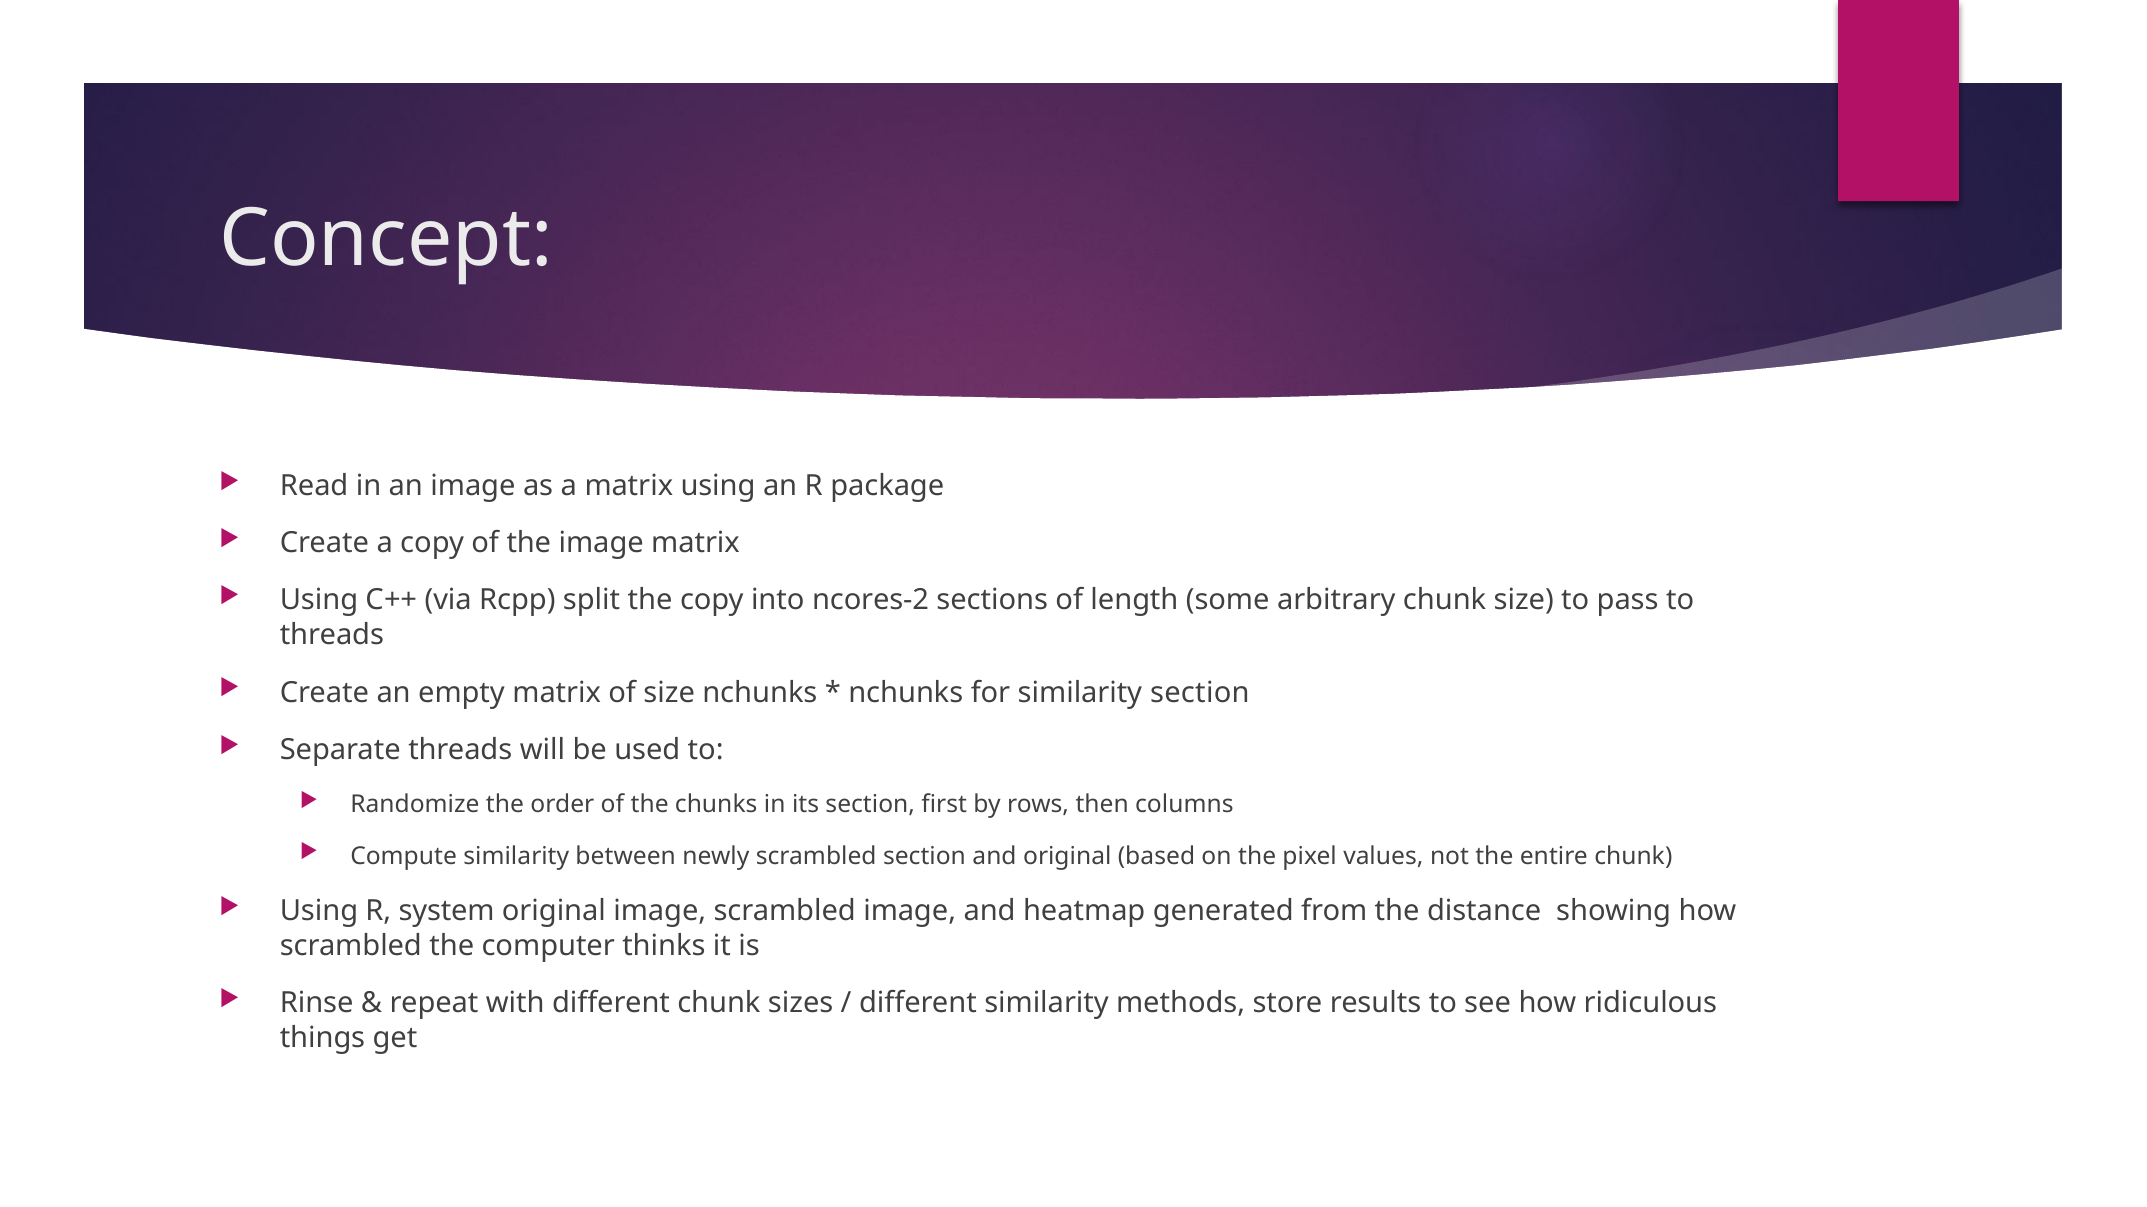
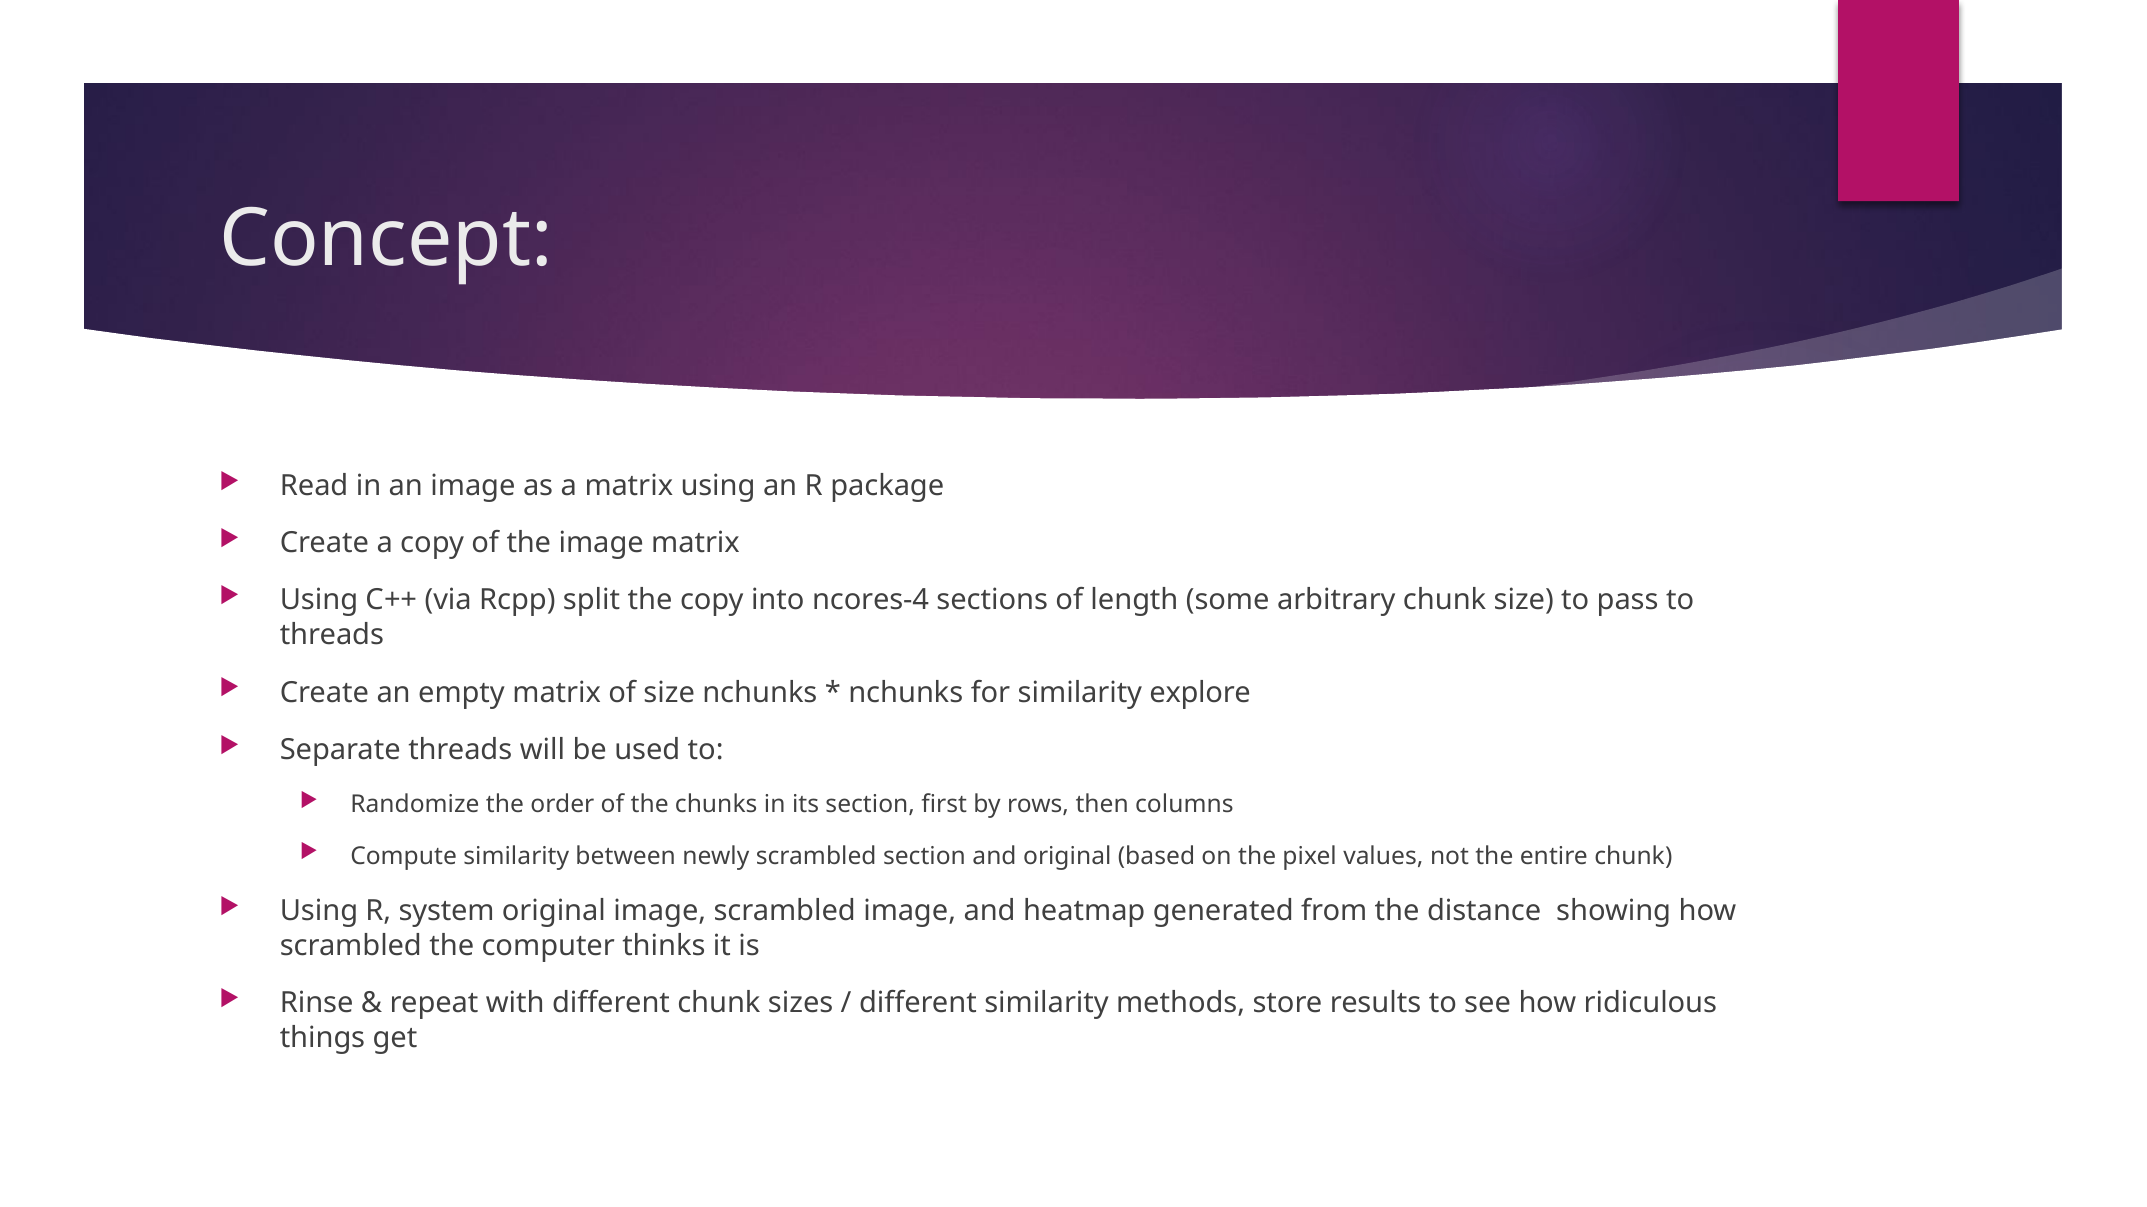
ncores-2: ncores-2 -> ncores-4
similarity section: section -> explore
